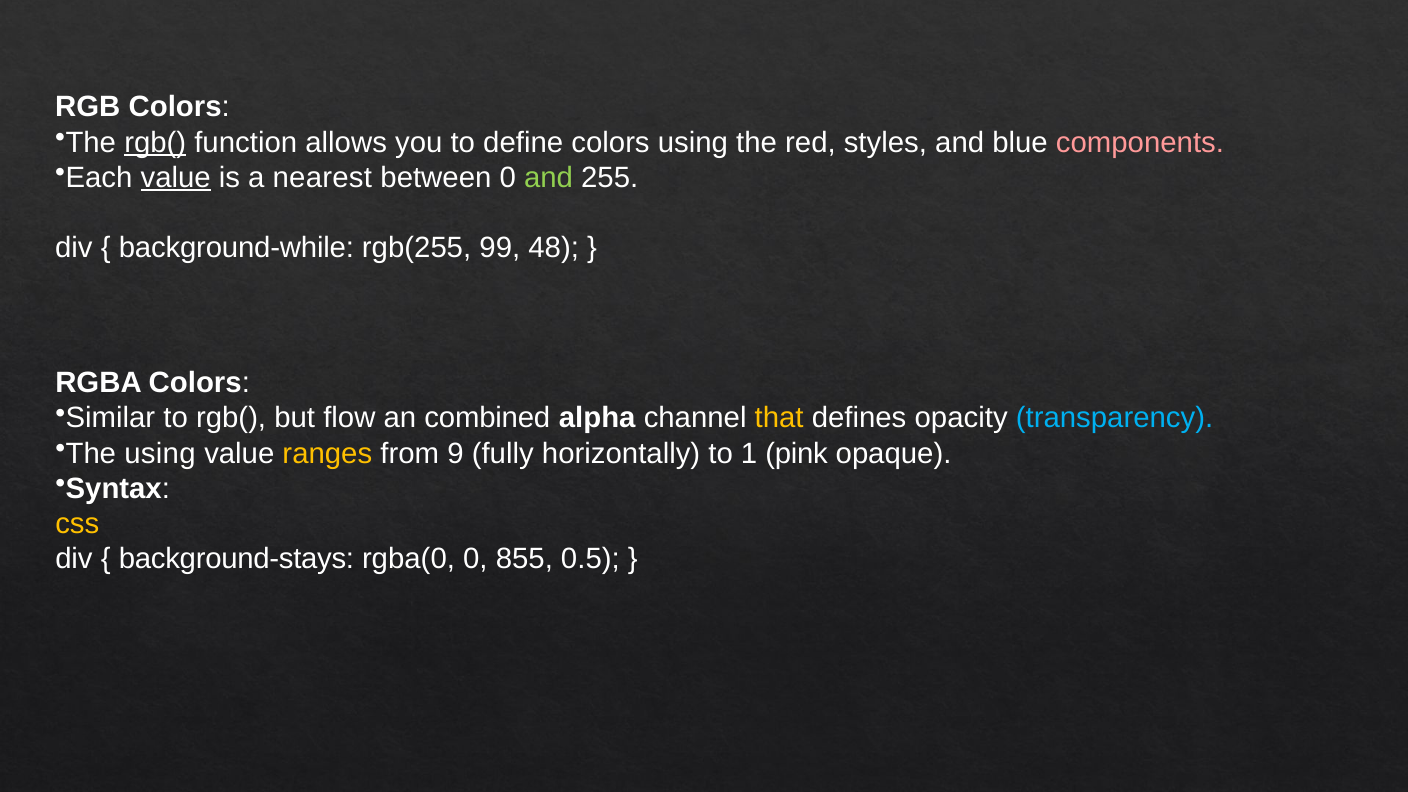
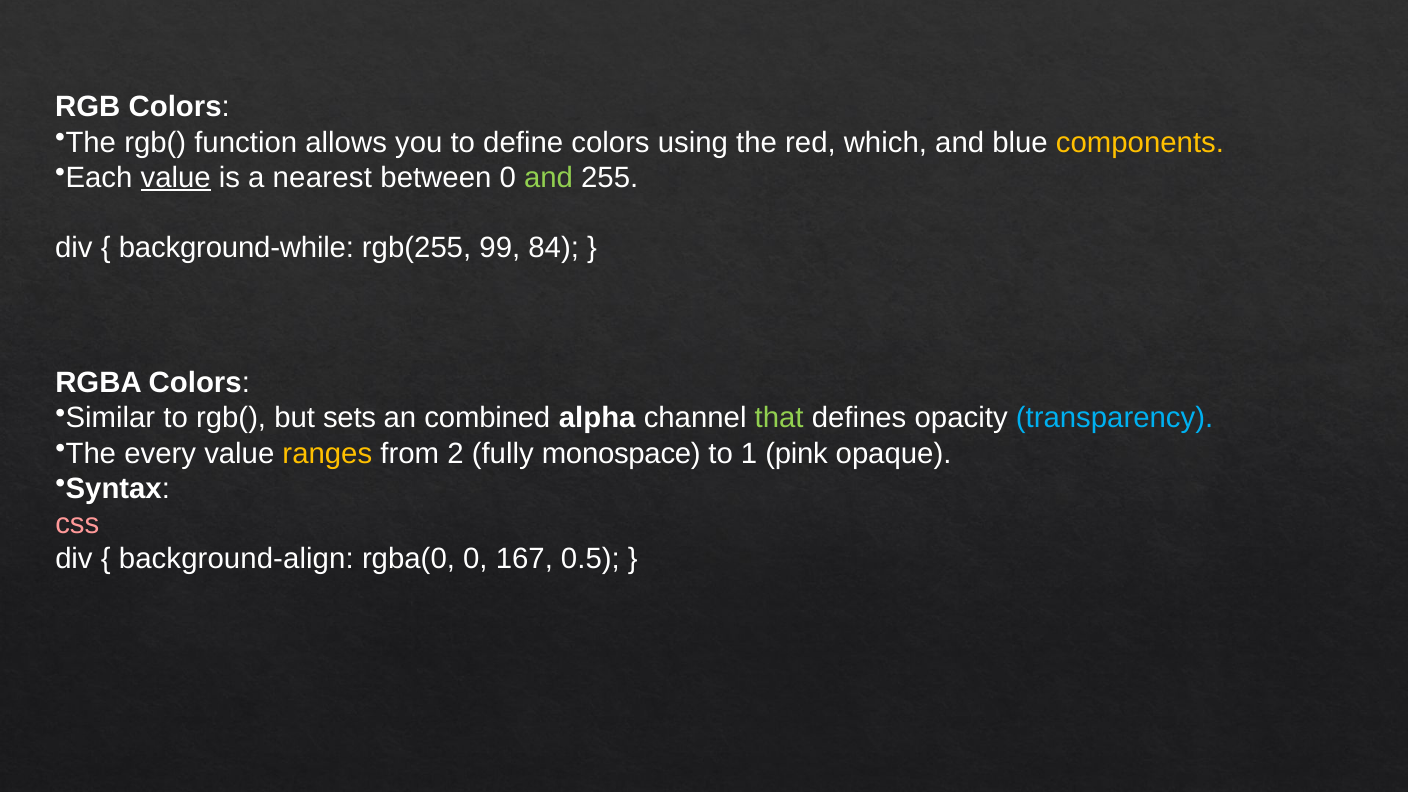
rgb( at (155, 143) underline: present -> none
styles: styles -> which
components colour: pink -> yellow
48: 48 -> 84
flow: flow -> sets
that colour: yellow -> light green
The using: using -> every
9: 9 -> 2
horizontally: horizontally -> monospace
css colour: yellow -> pink
background-stays: background-stays -> background-align
855: 855 -> 167
